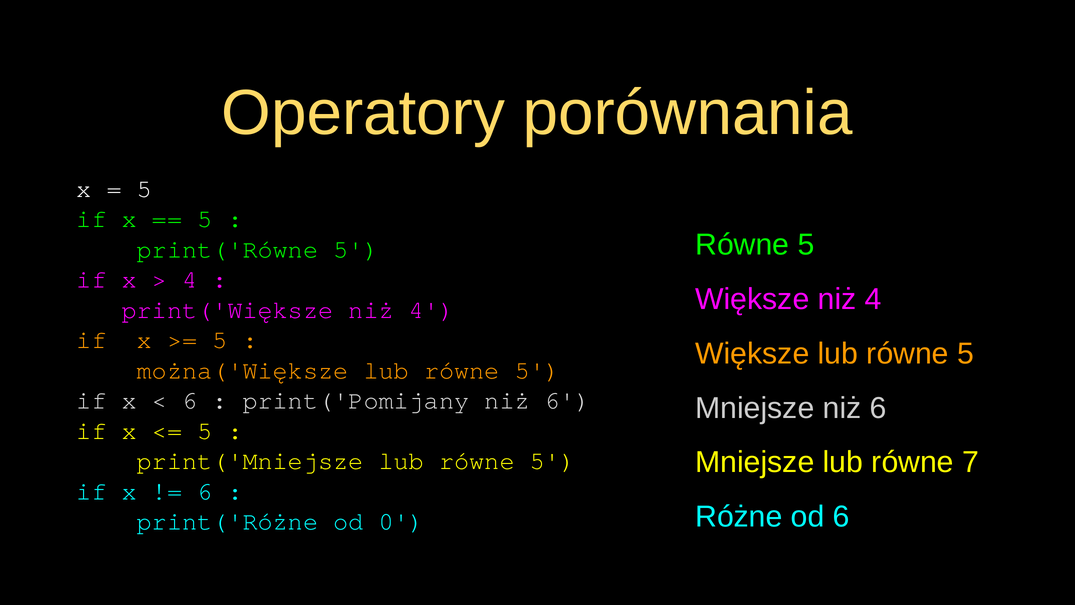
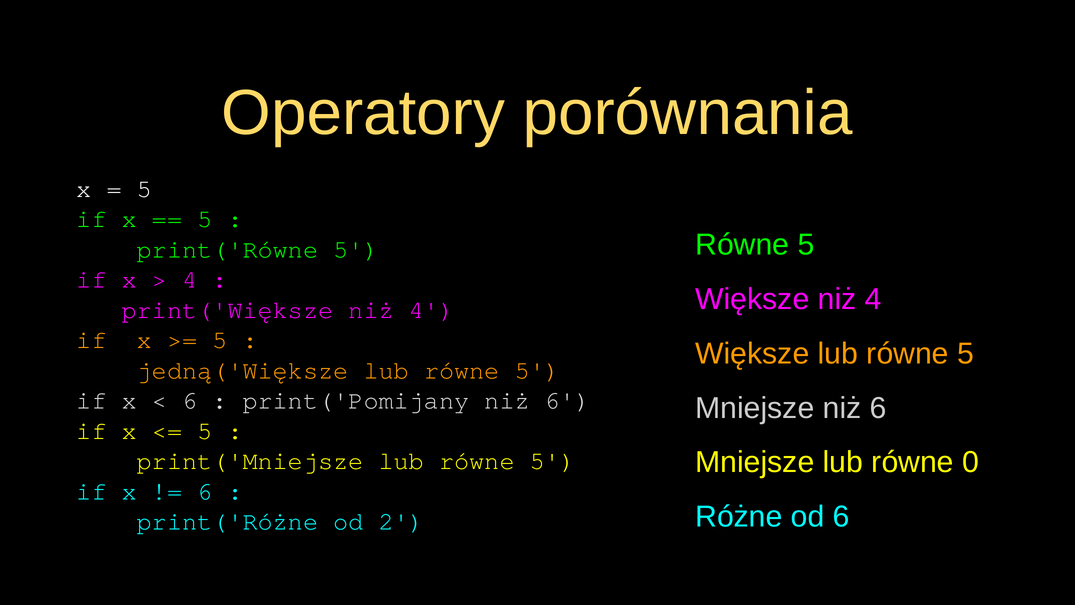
można('Większe: można('Większe -> jedną('Większe
7: 7 -> 0
0: 0 -> 2
